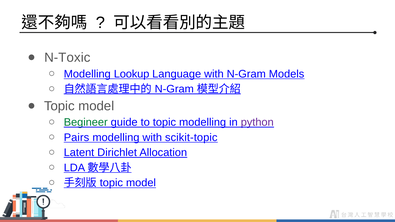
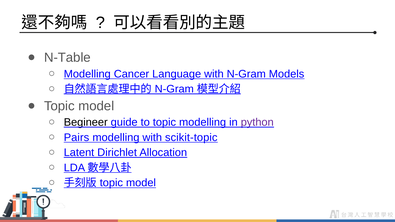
N-Toxic: N-Toxic -> N-Table
Lookup: Lookup -> Cancer
Begineer colour: green -> black
